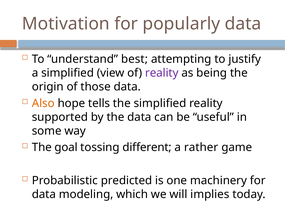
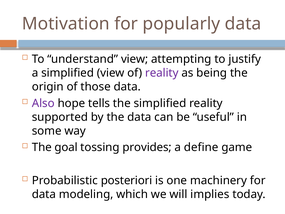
understand best: best -> view
Also colour: orange -> purple
different: different -> provides
rather: rather -> define
predicted: predicted -> posteriori
